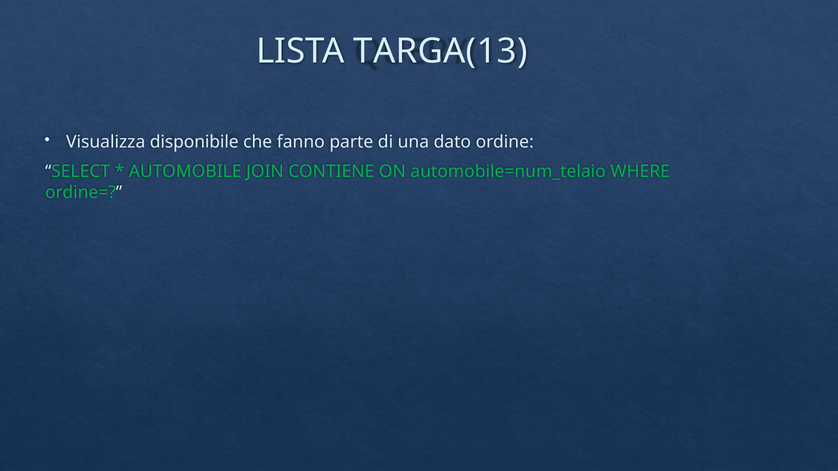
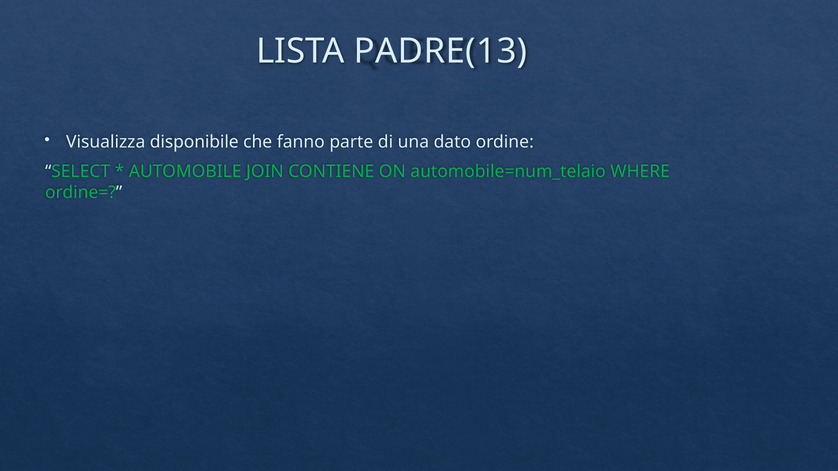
TARGA(13: TARGA(13 -> PADRE(13
